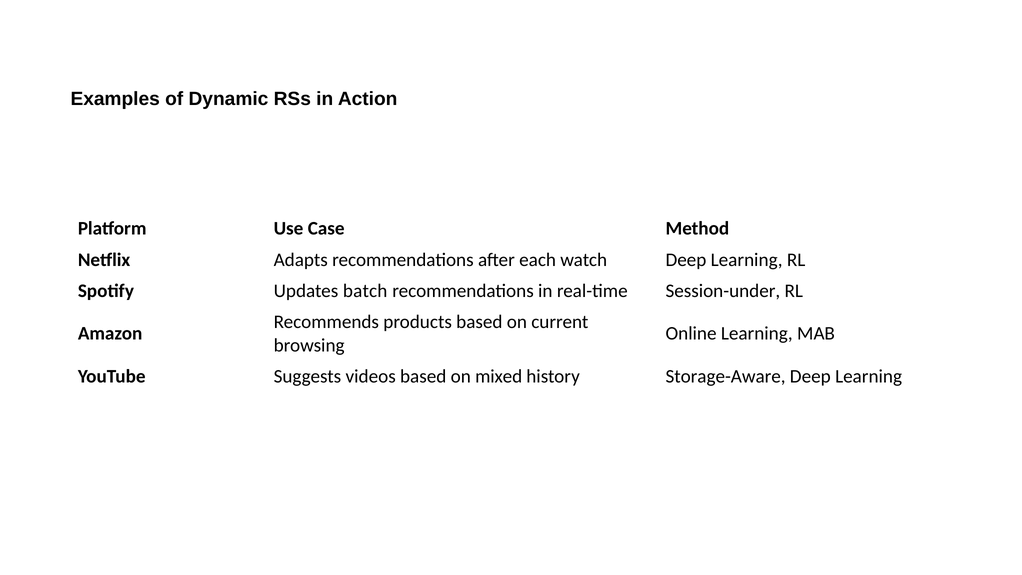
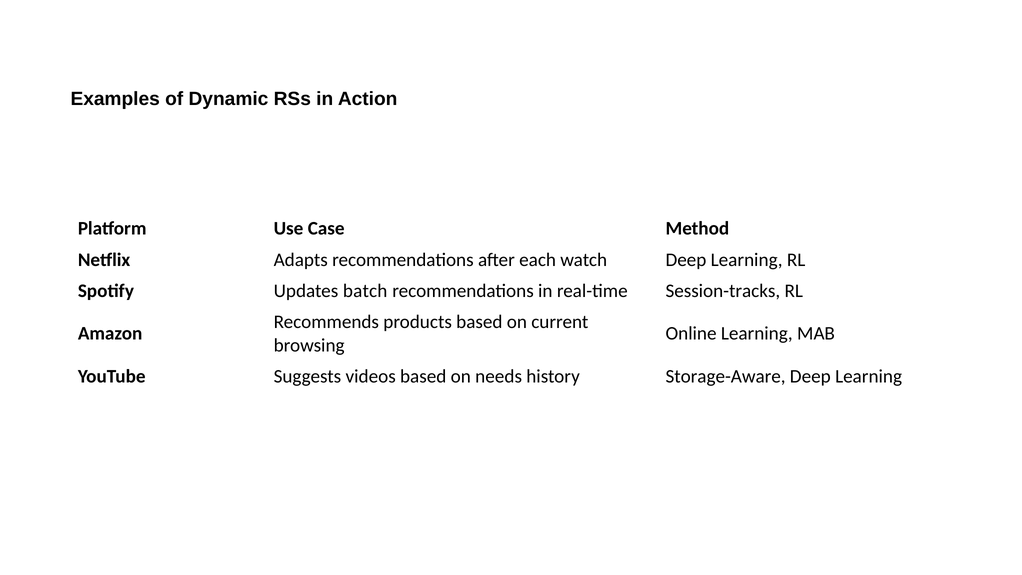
Session-under: Session-under -> Session-tracks
mixed: mixed -> needs
